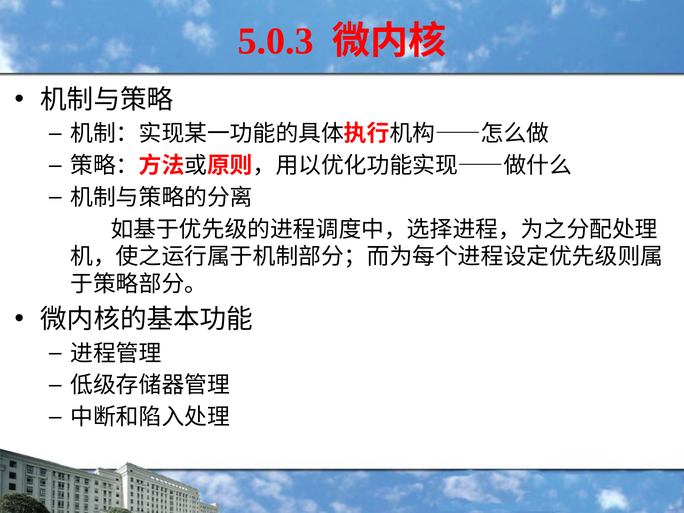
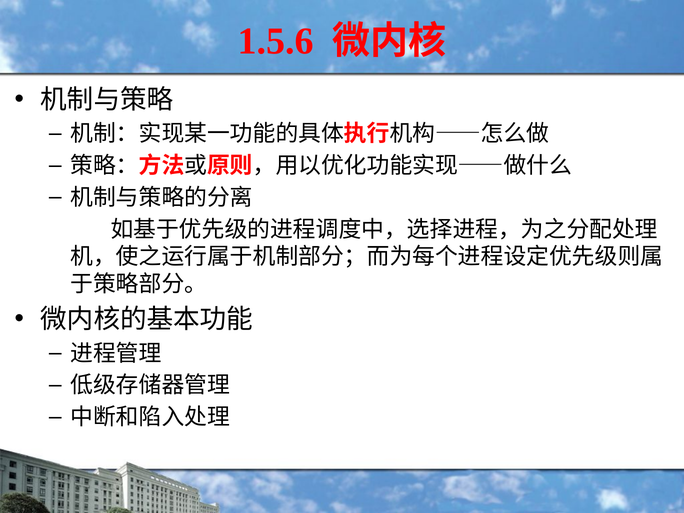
5.0.3: 5.0.3 -> 1.5.6
